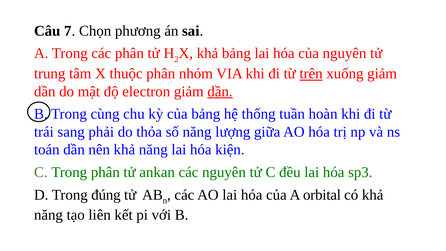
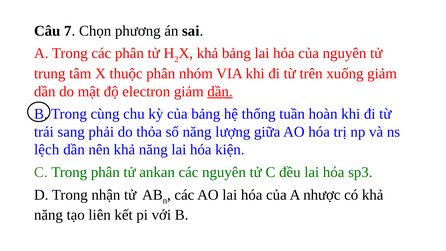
trên underline: present -> none
toán: toán -> lệch
đúng: đúng -> nhận
orbital: orbital -> nhược
